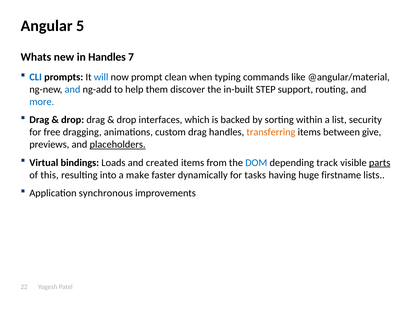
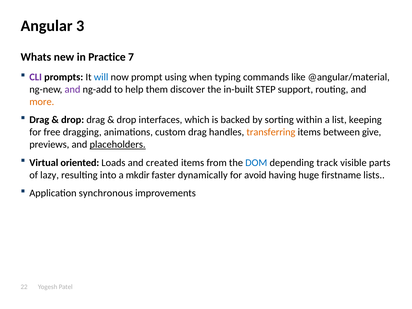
5: 5 -> 3
in Handles: Handles -> Practice
CLI colour: blue -> purple
clean: clean -> using
and at (72, 89) colour: blue -> purple
more colour: blue -> orange
security: security -> keeping
bindings: bindings -> oriented
parts underline: present -> none
this: this -> lazy
make: make -> mkdir
tasks: tasks -> avoid
